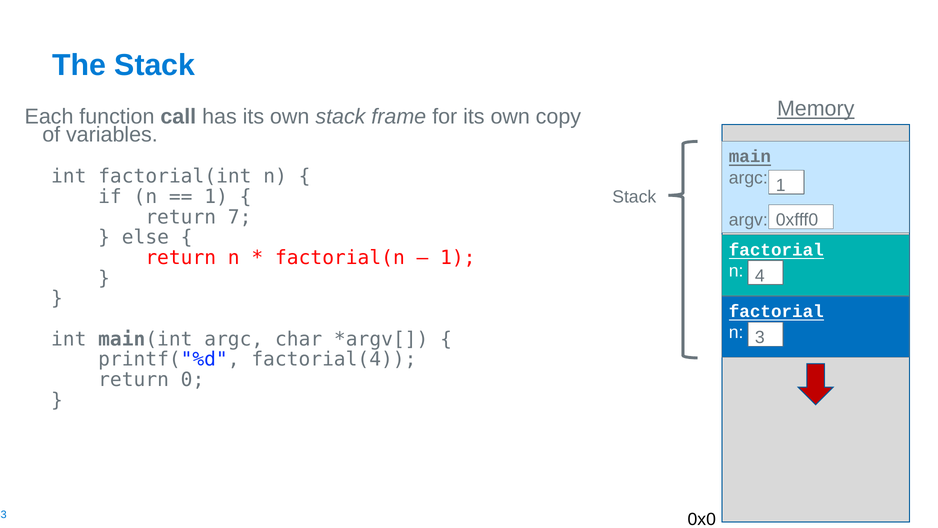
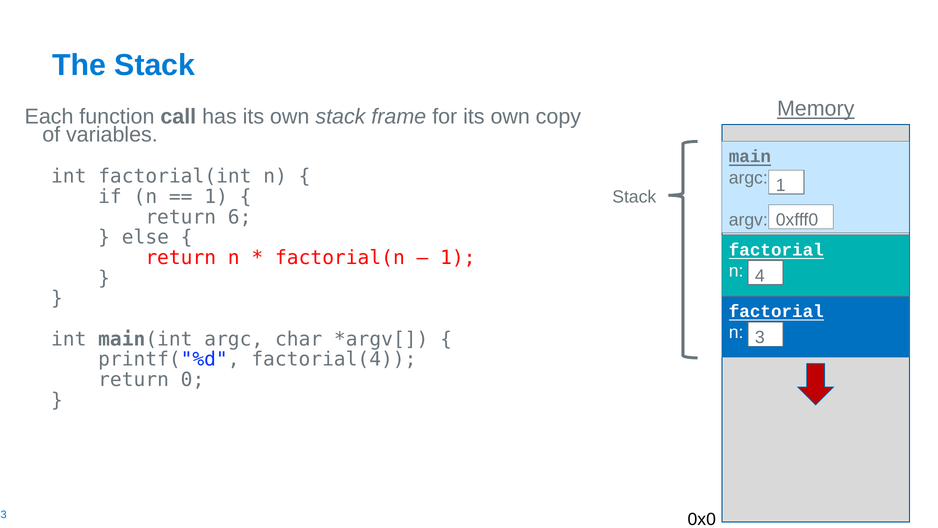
7: 7 -> 6
